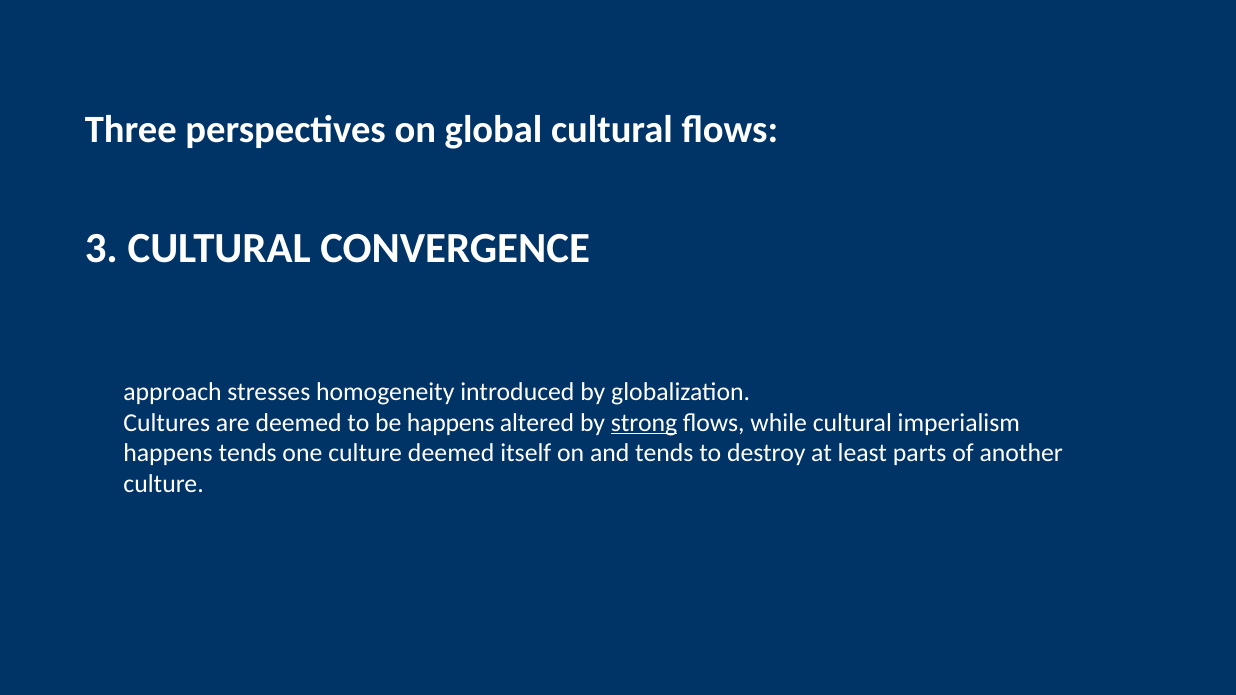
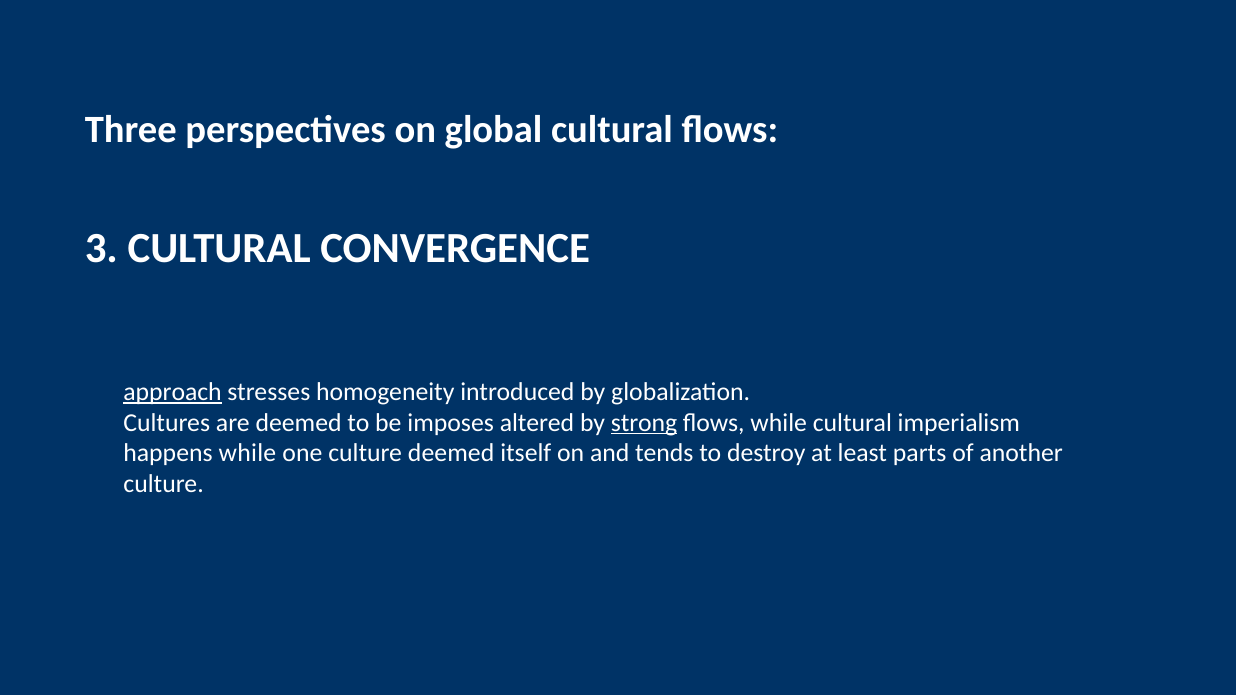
approach underline: none -> present
be happens: happens -> imposes
happens tends: tends -> while
